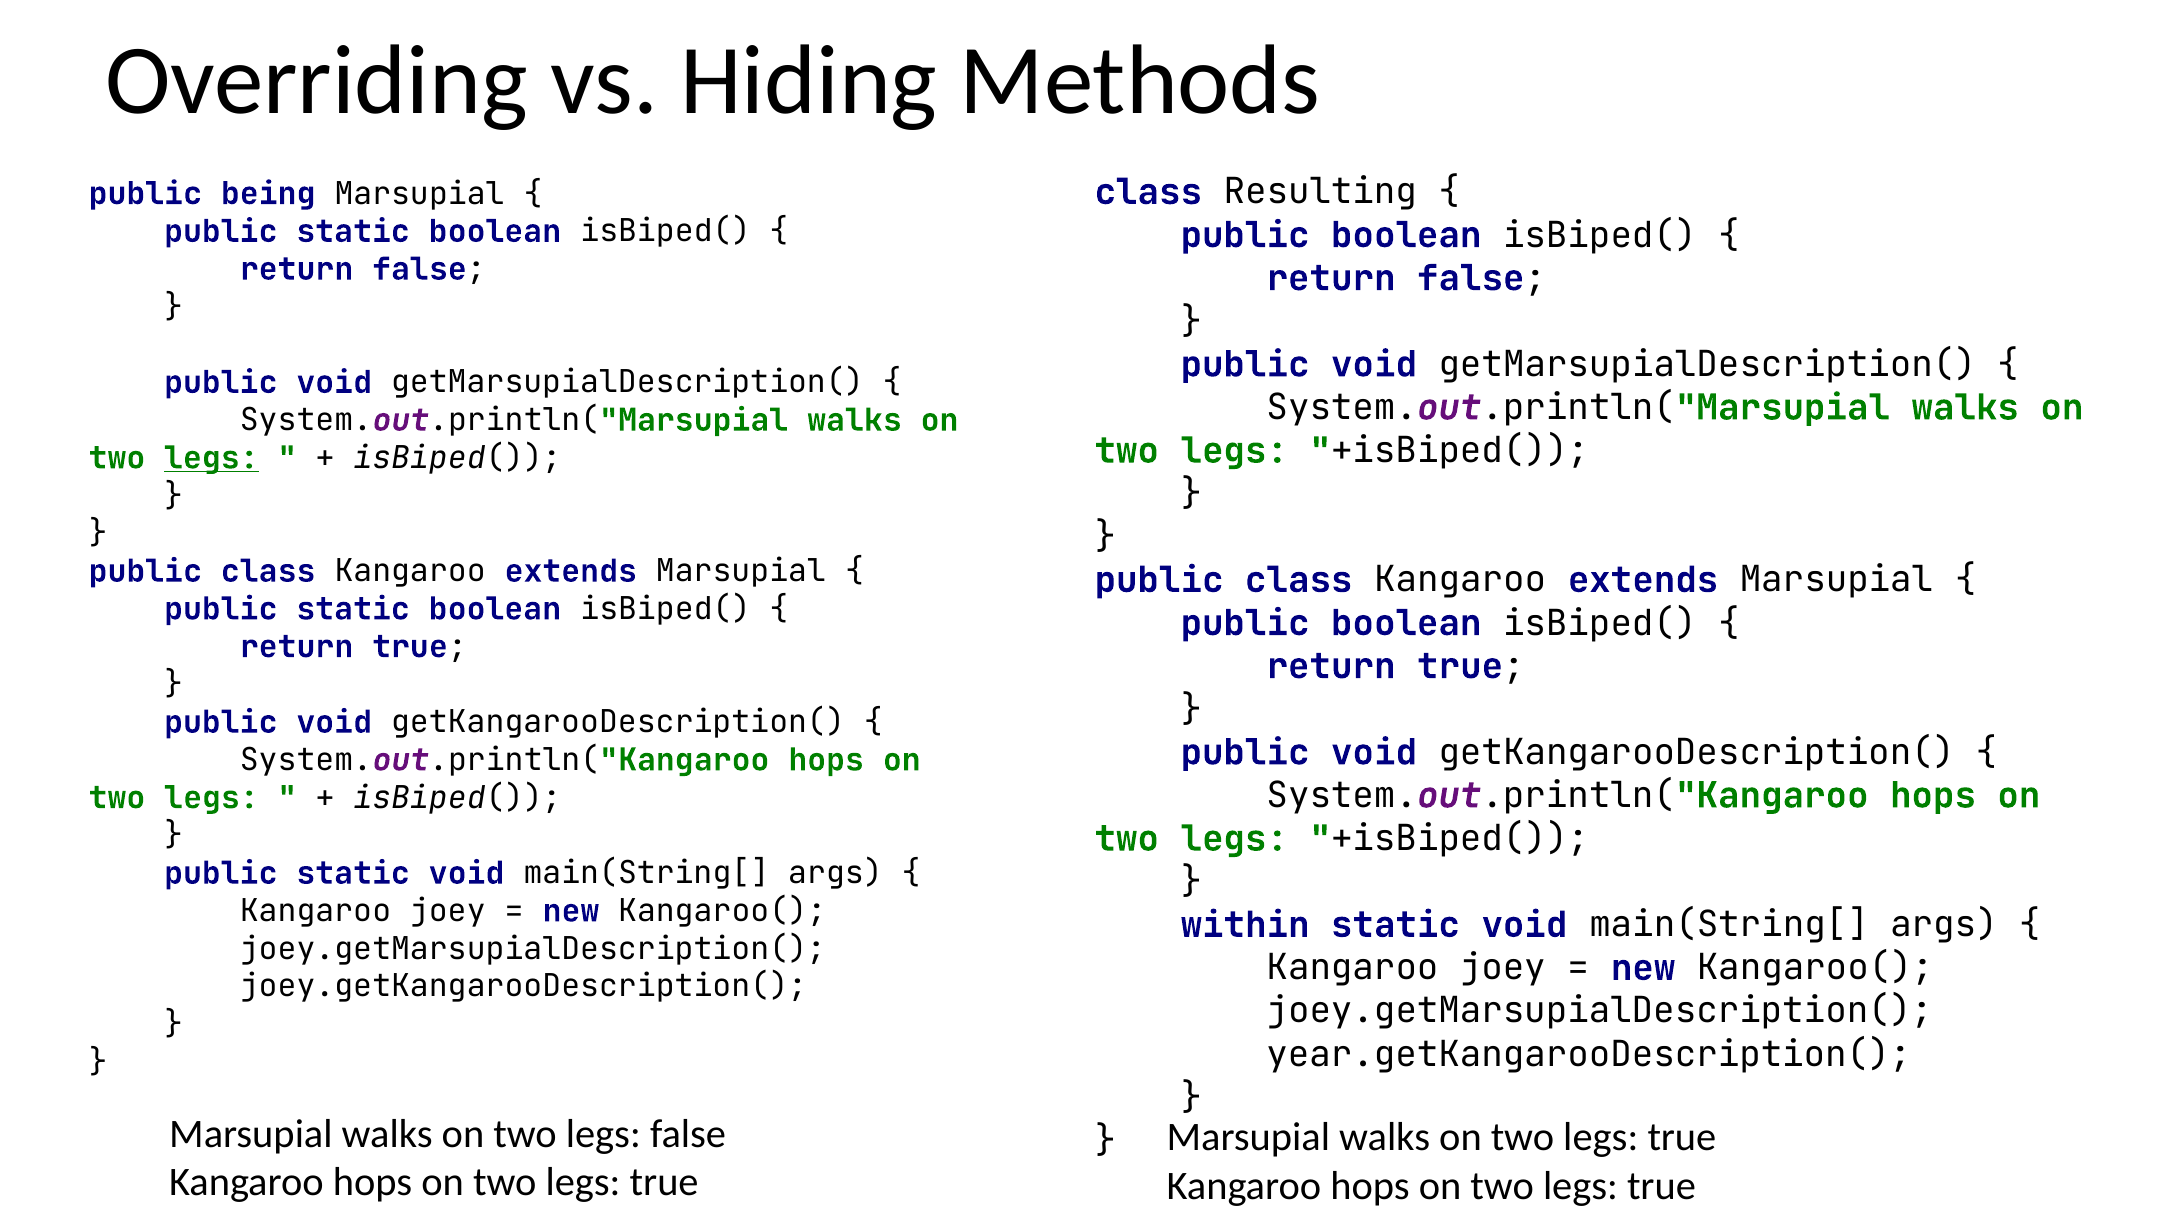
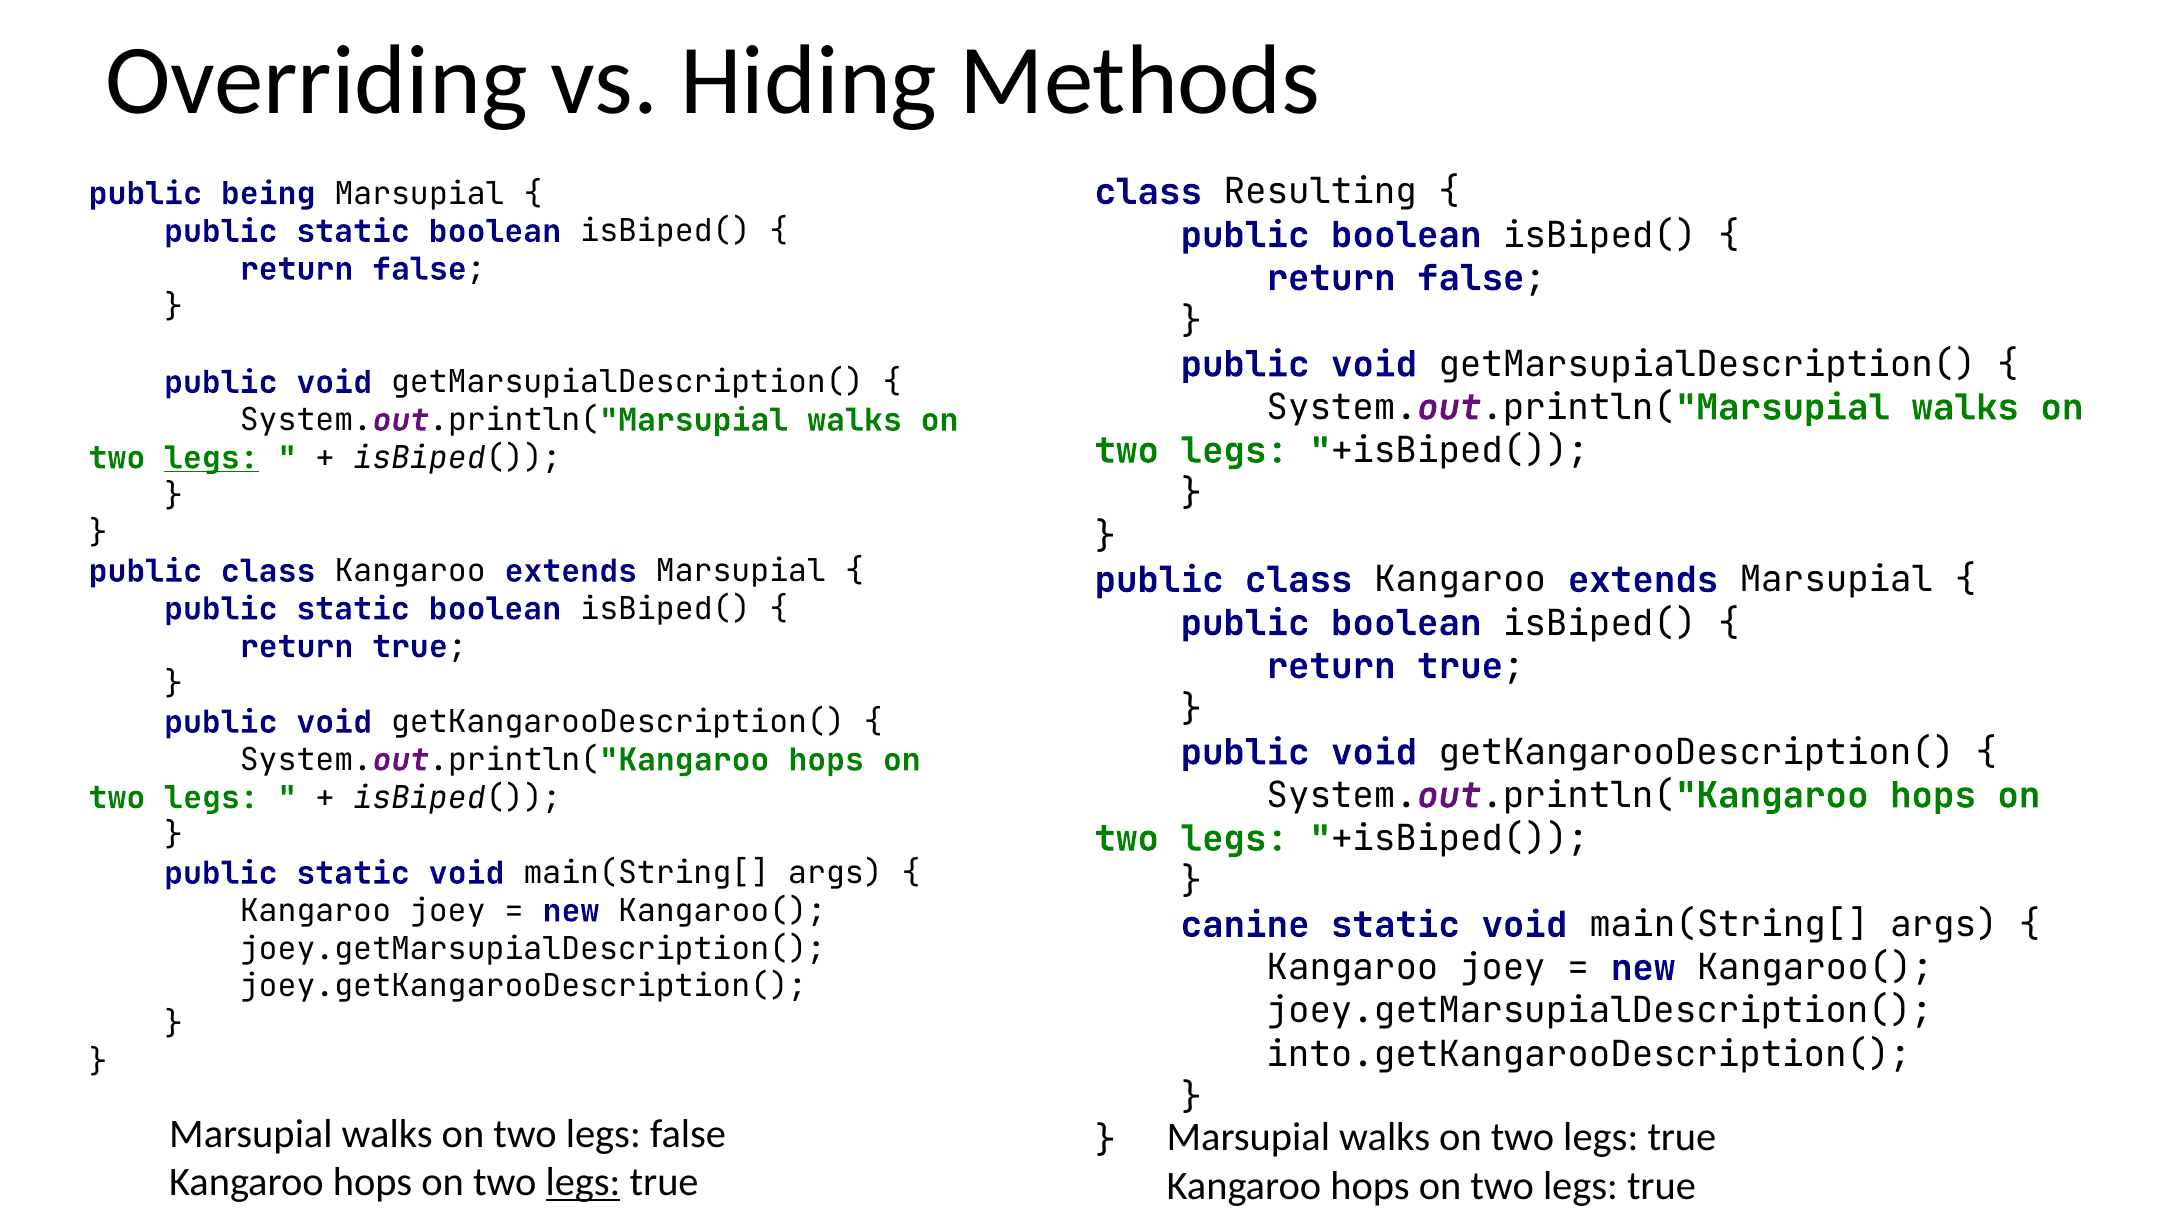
within: within -> canine
year.getKangarooDescription(: year.getKangarooDescription( -> into.getKangarooDescription(
legs at (583, 1183) underline: none -> present
